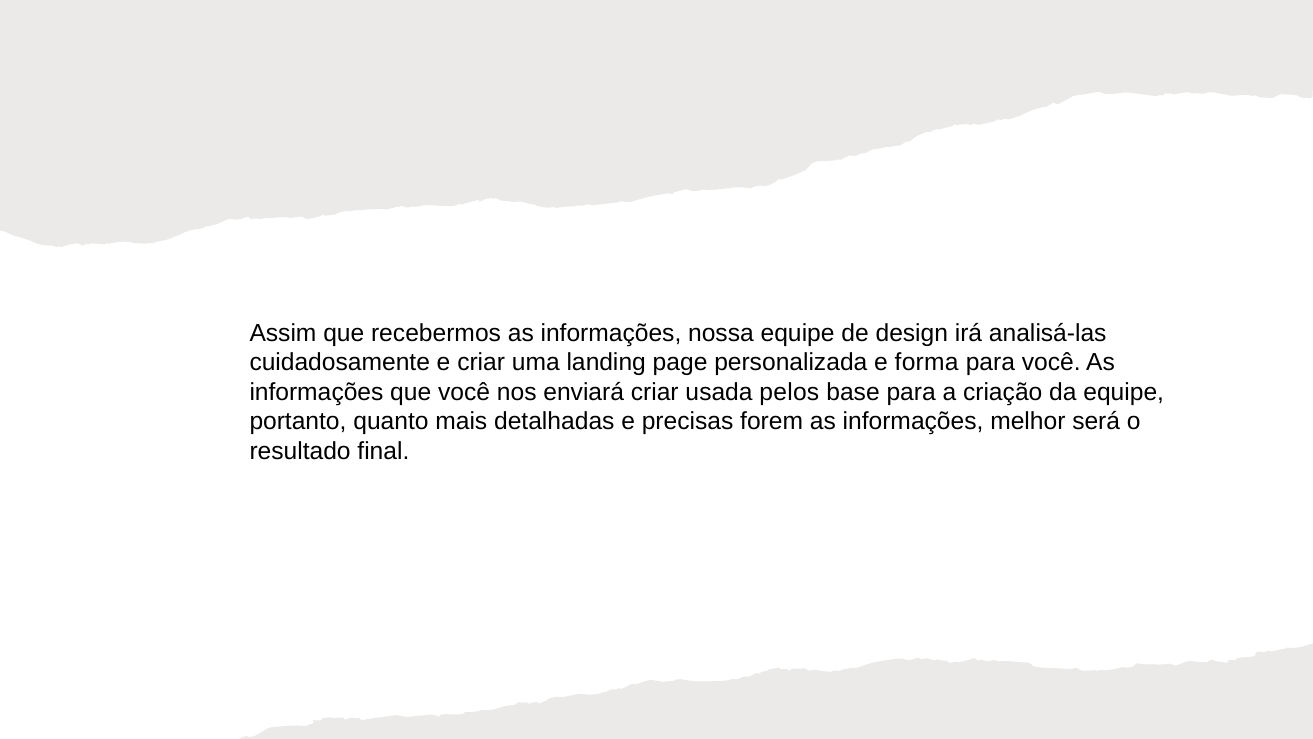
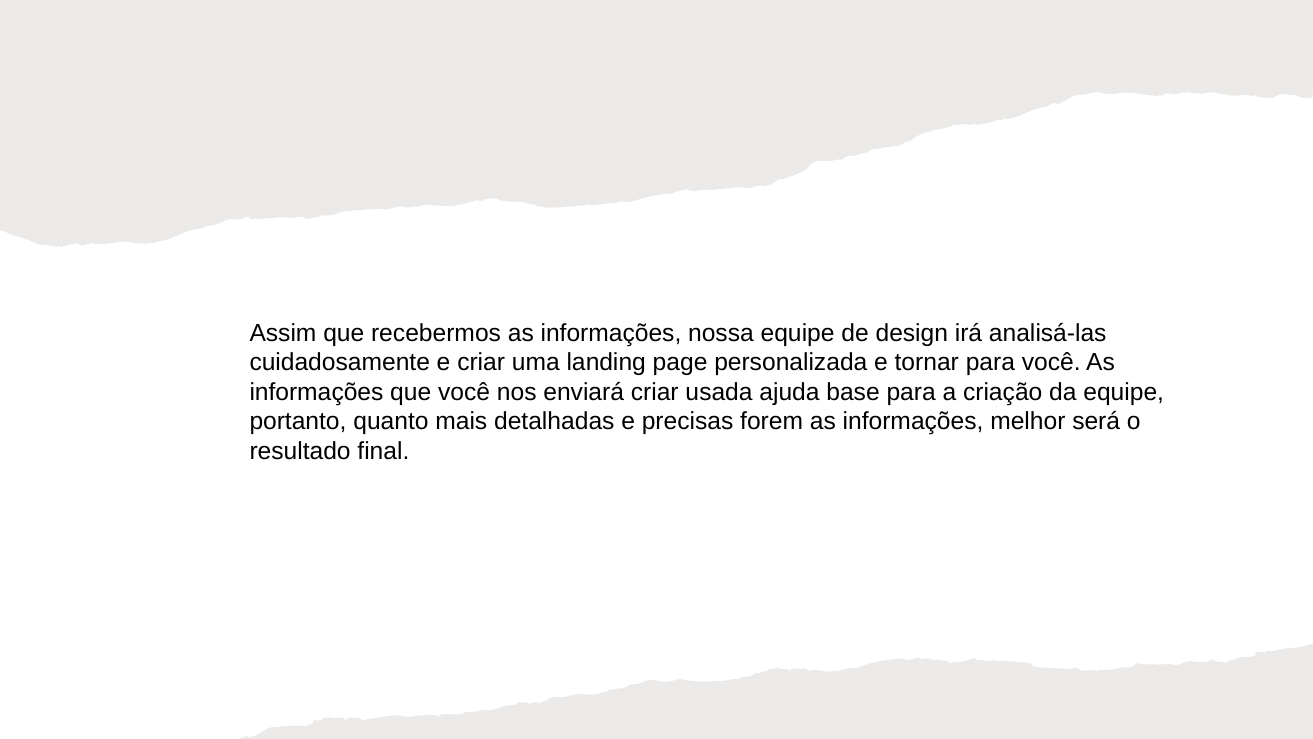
forma: forma -> tornar
pelos: pelos -> ajuda
